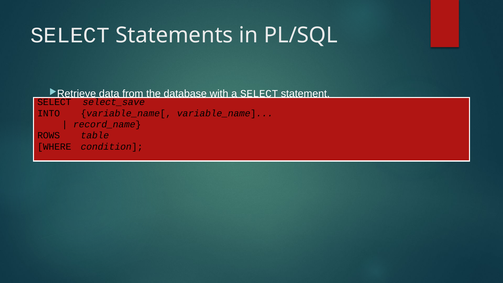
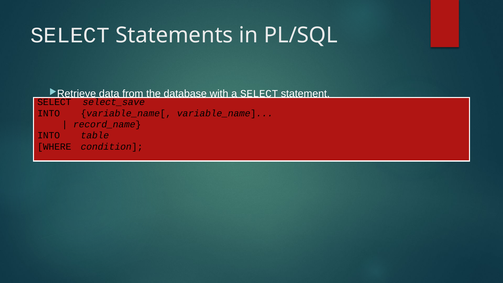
ROWS at (49, 136): ROWS -> INTO
